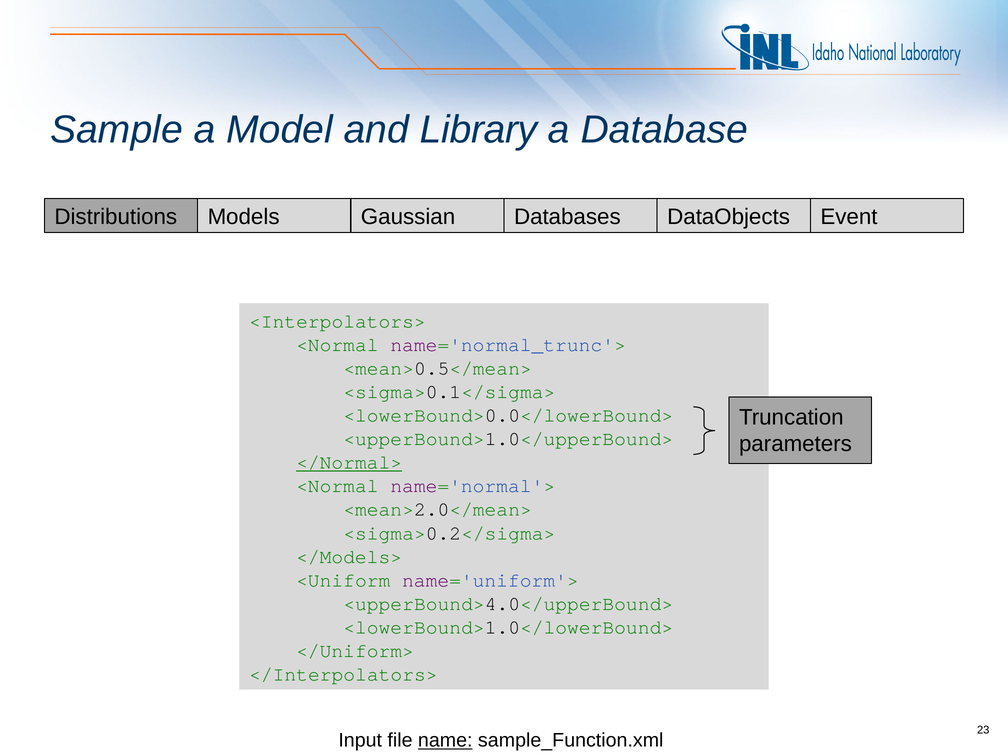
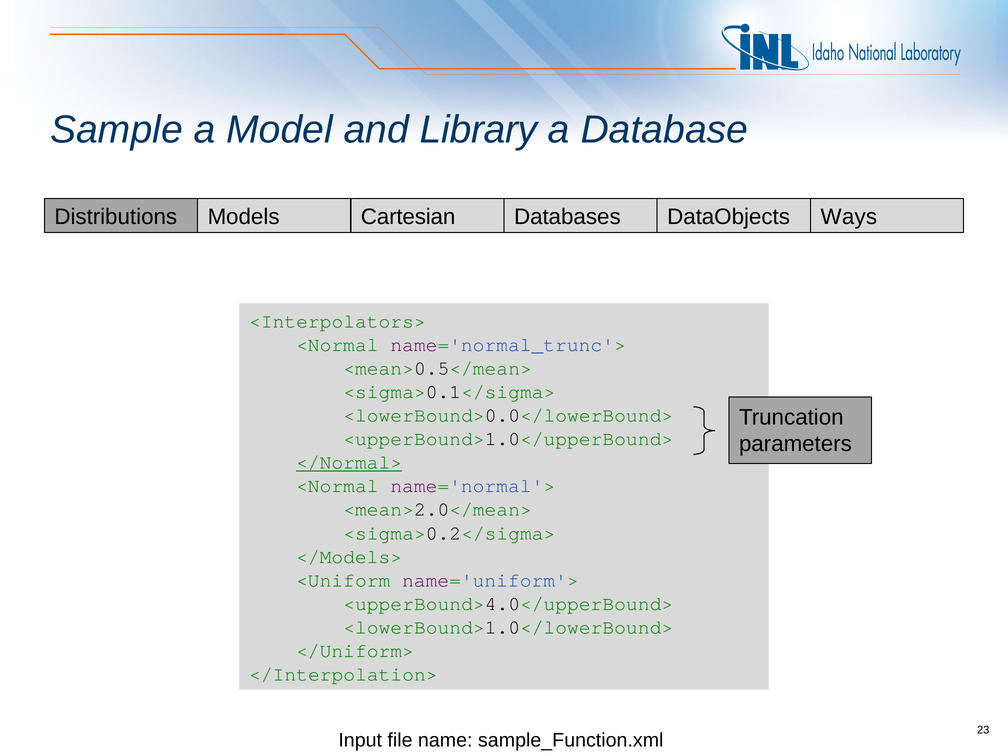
Gaussian: Gaussian -> Cartesian
Event: Event -> Ways
</Interpolators>: </Interpolators> -> </Interpolation>
name underline: present -> none
